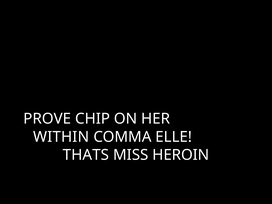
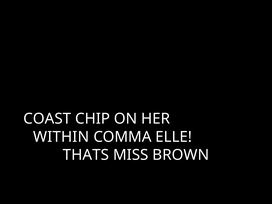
PROVE: PROVE -> COAST
HEROIN: HEROIN -> BROWN
